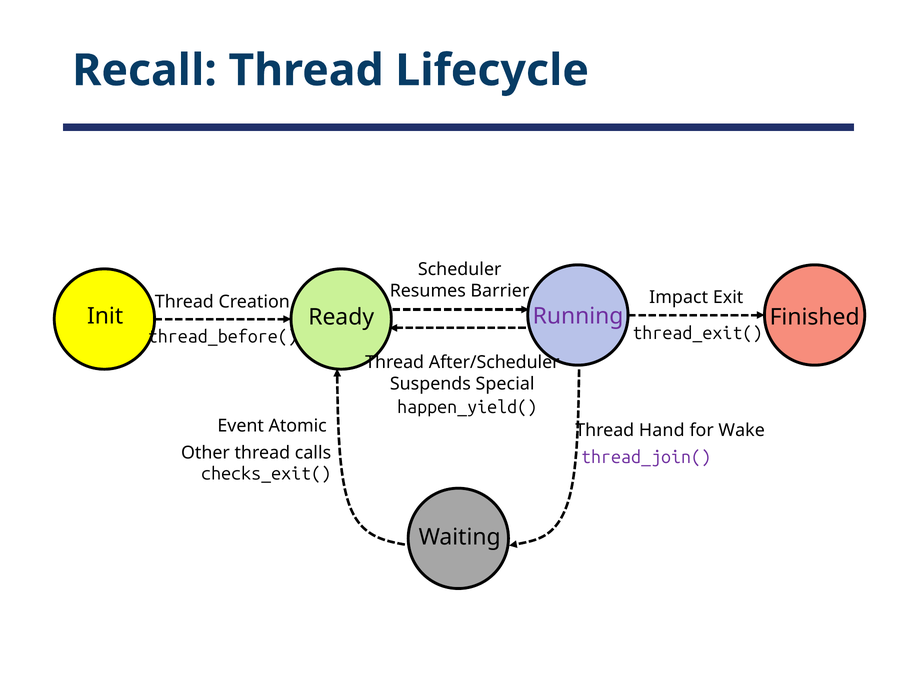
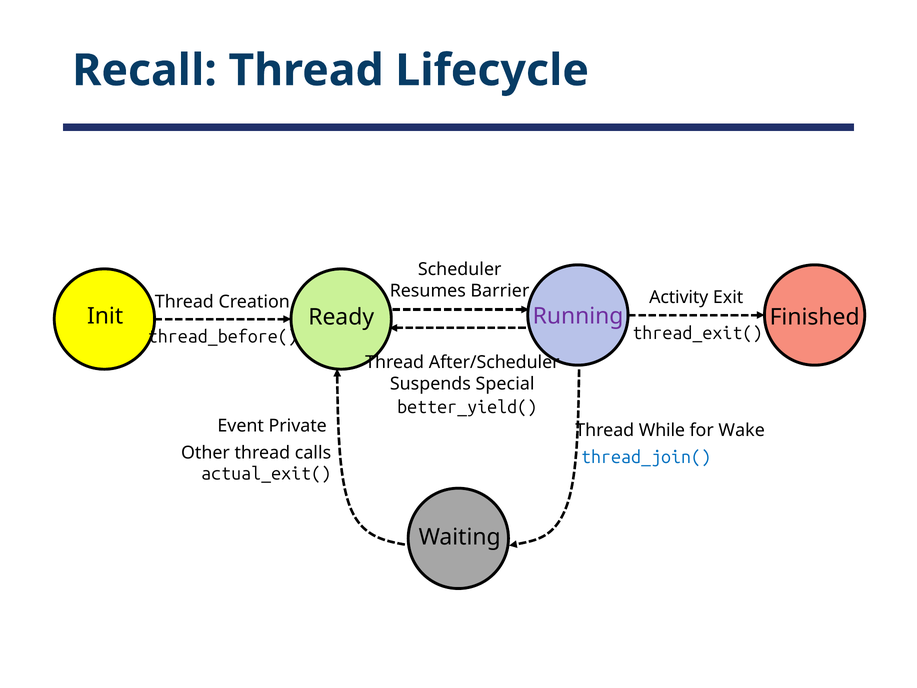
Impact: Impact -> Activity
happen_yield(: happen_yield( -> better_yield(
Atomic: Atomic -> Private
Hand: Hand -> While
thread_join( colour: purple -> blue
checks_exit(: checks_exit( -> actual_exit(
